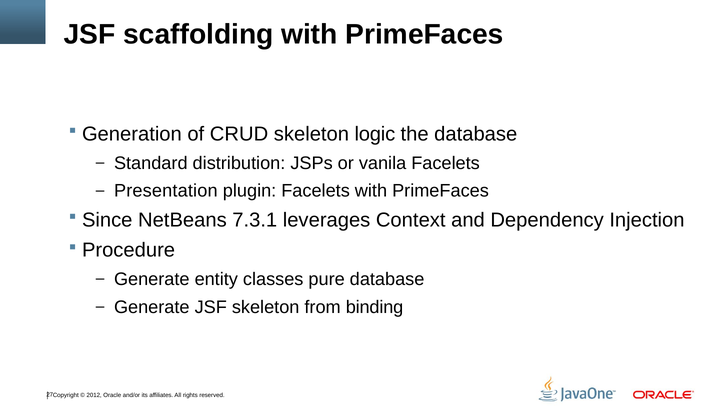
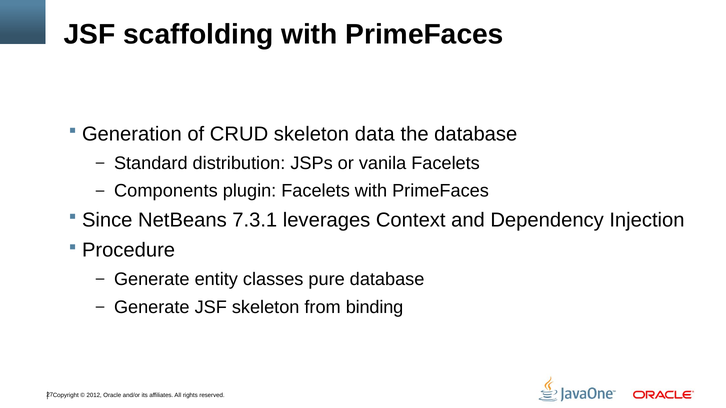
logic: logic -> data
Presentation: Presentation -> Components
